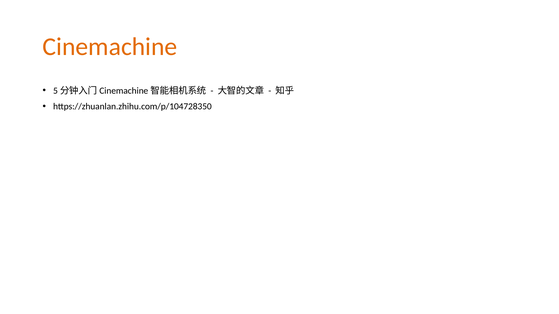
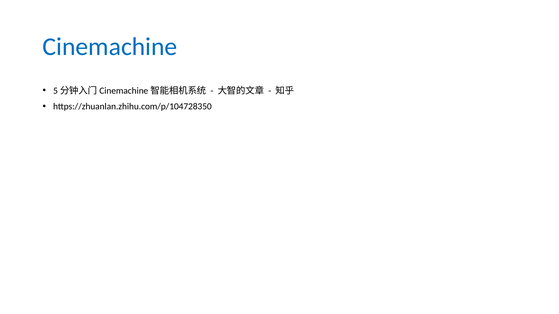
Cinemachine colour: orange -> blue
